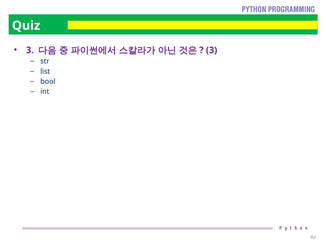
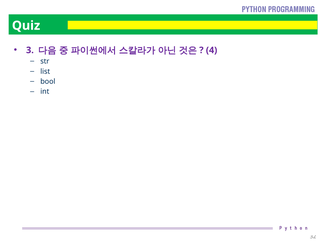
3 at (212, 50): 3 -> 4
